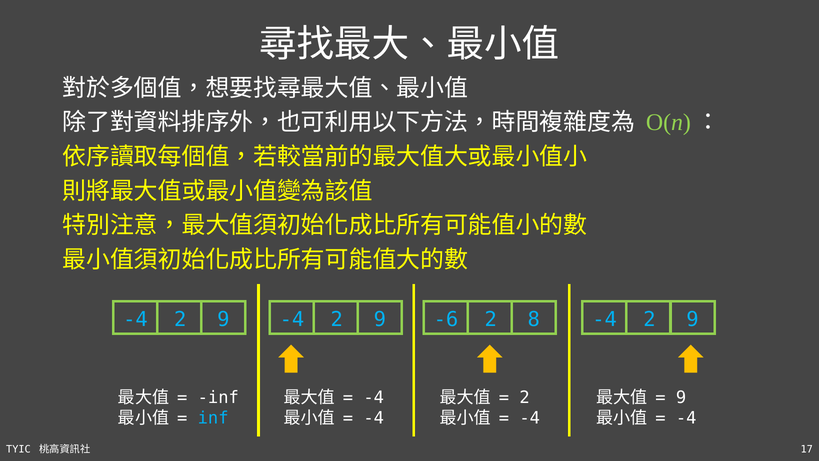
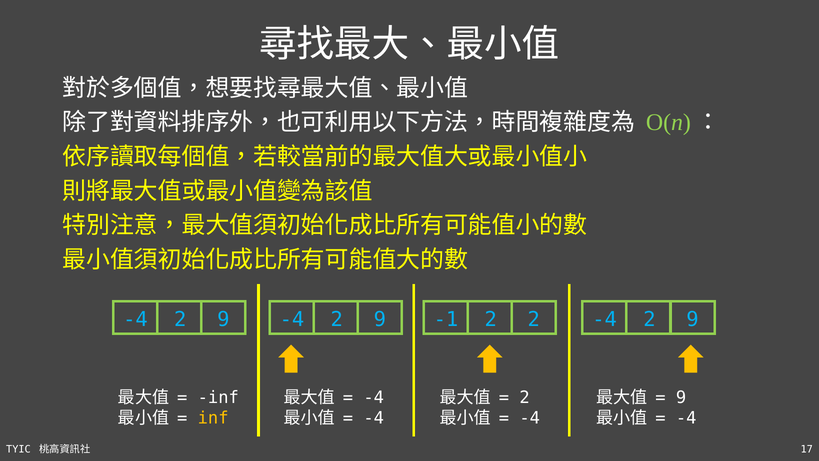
-6: -6 -> -1
2 8: 8 -> 2
inf at (213, 418) colour: light blue -> yellow
